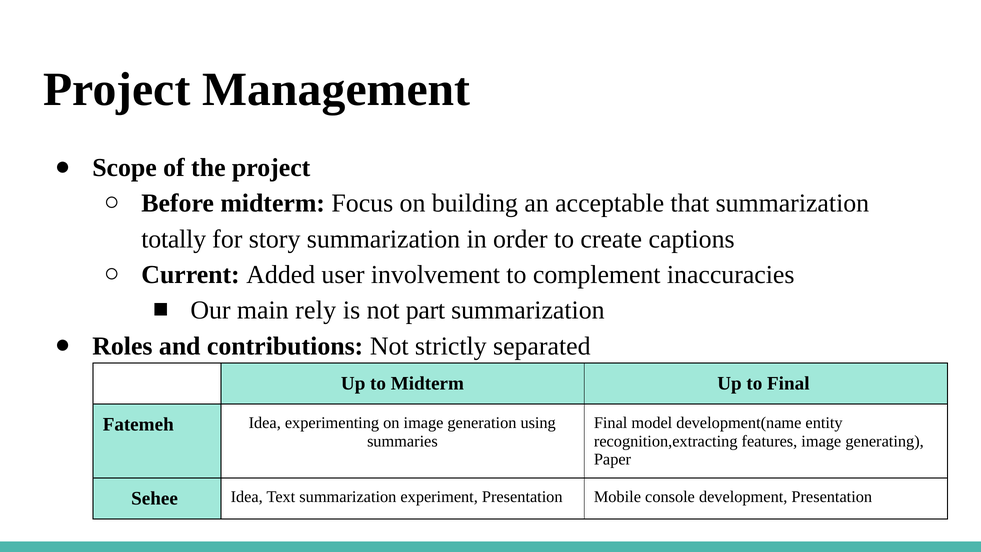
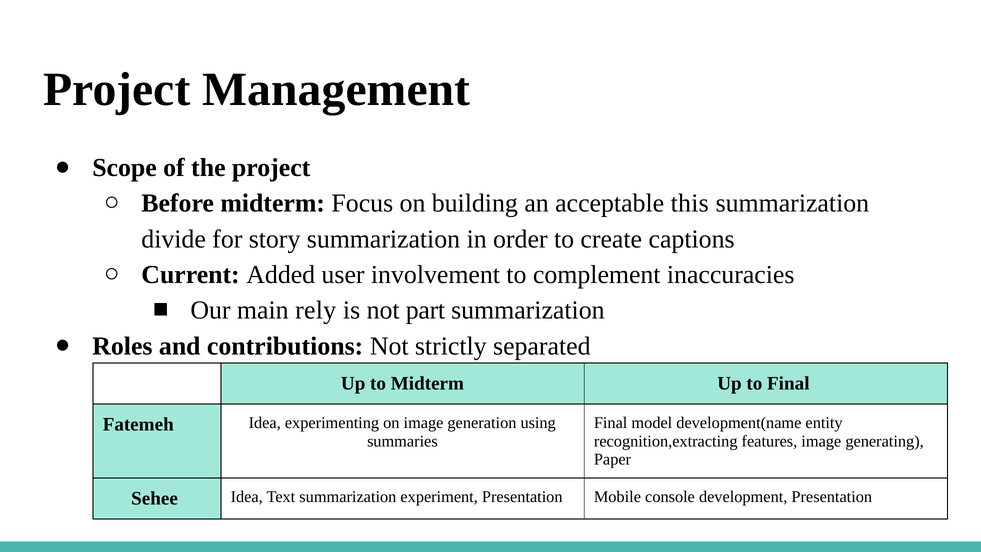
that: that -> this
totally: totally -> divide
